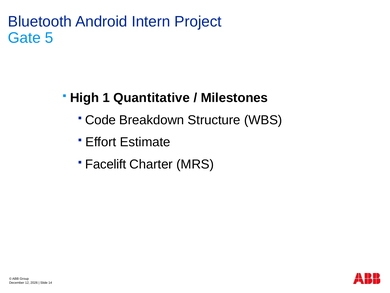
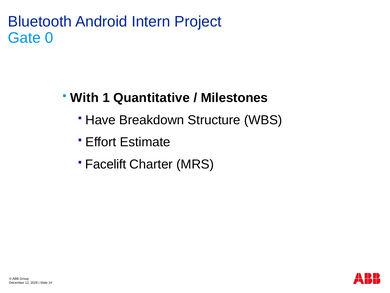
5: 5 -> 0
High: High -> With
Code: Code -> Have
